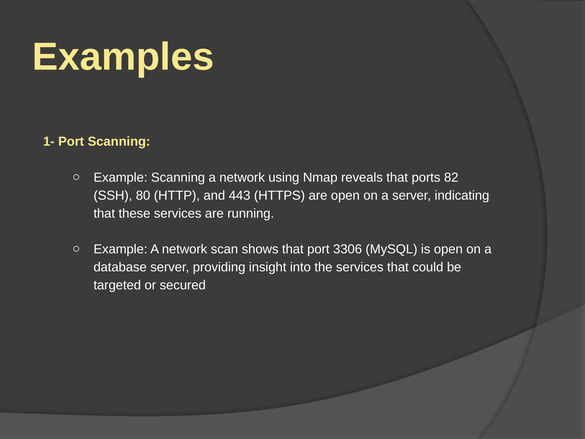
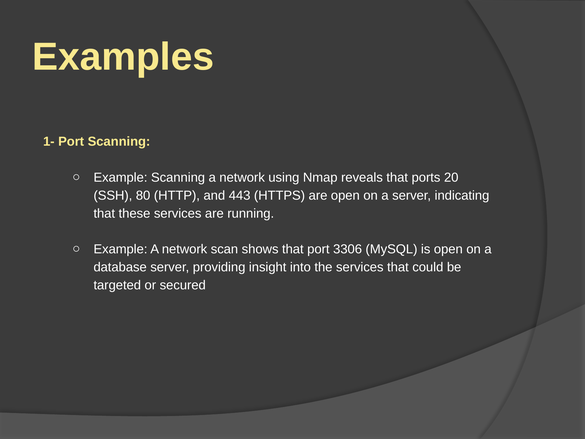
82: 82 -> 20
